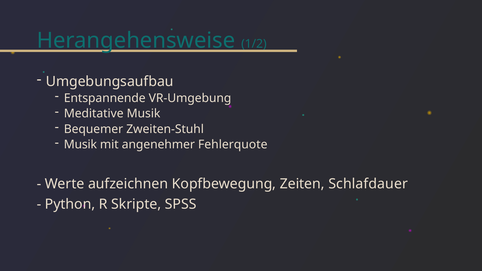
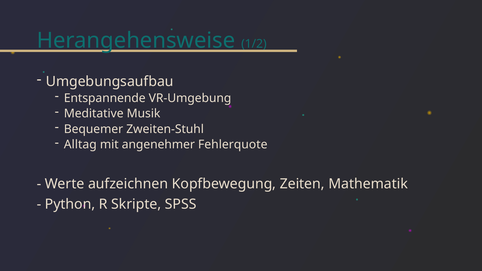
Musik at (80, 145): Musik -> Alltag
Schlafdauer: Schlafdauer -> Mathematik
